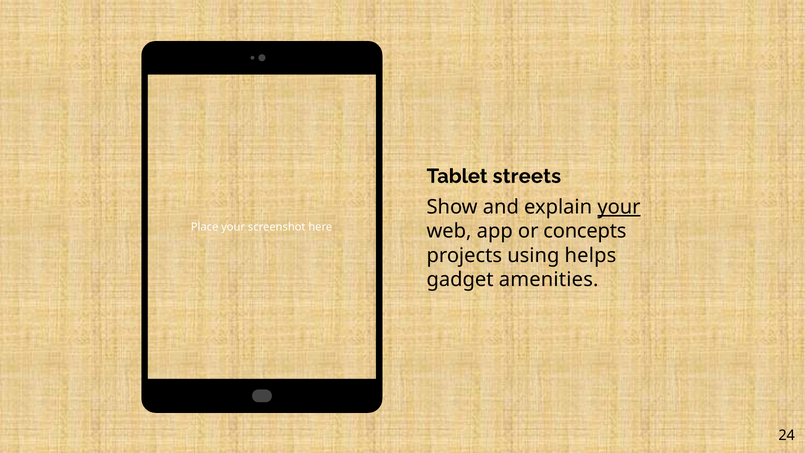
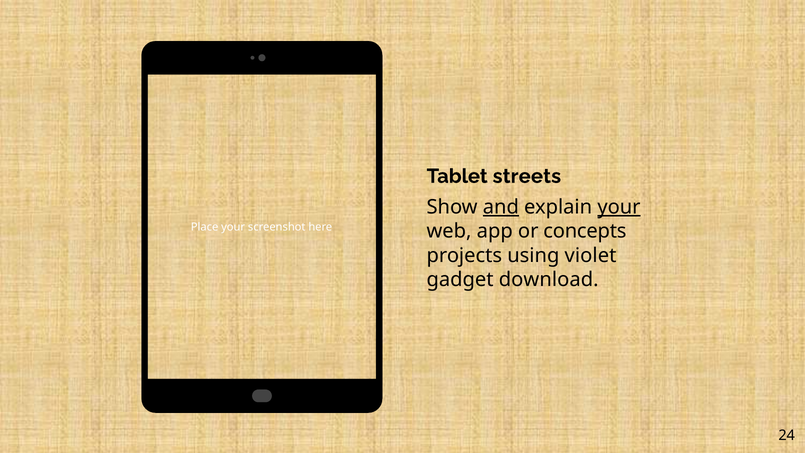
and underline: none -> present
helps: helps -> violet
amenities: amenities -> download
